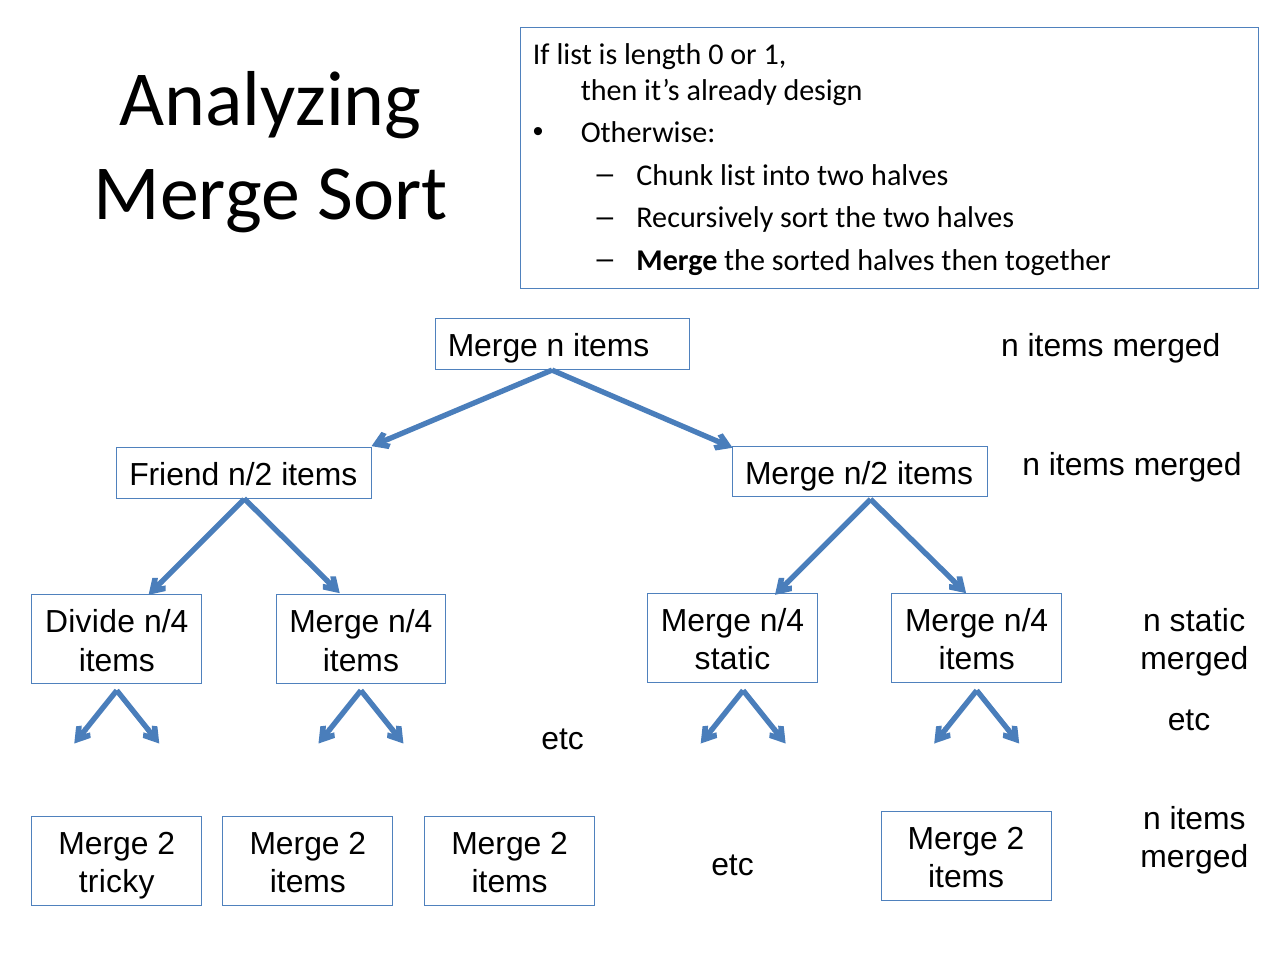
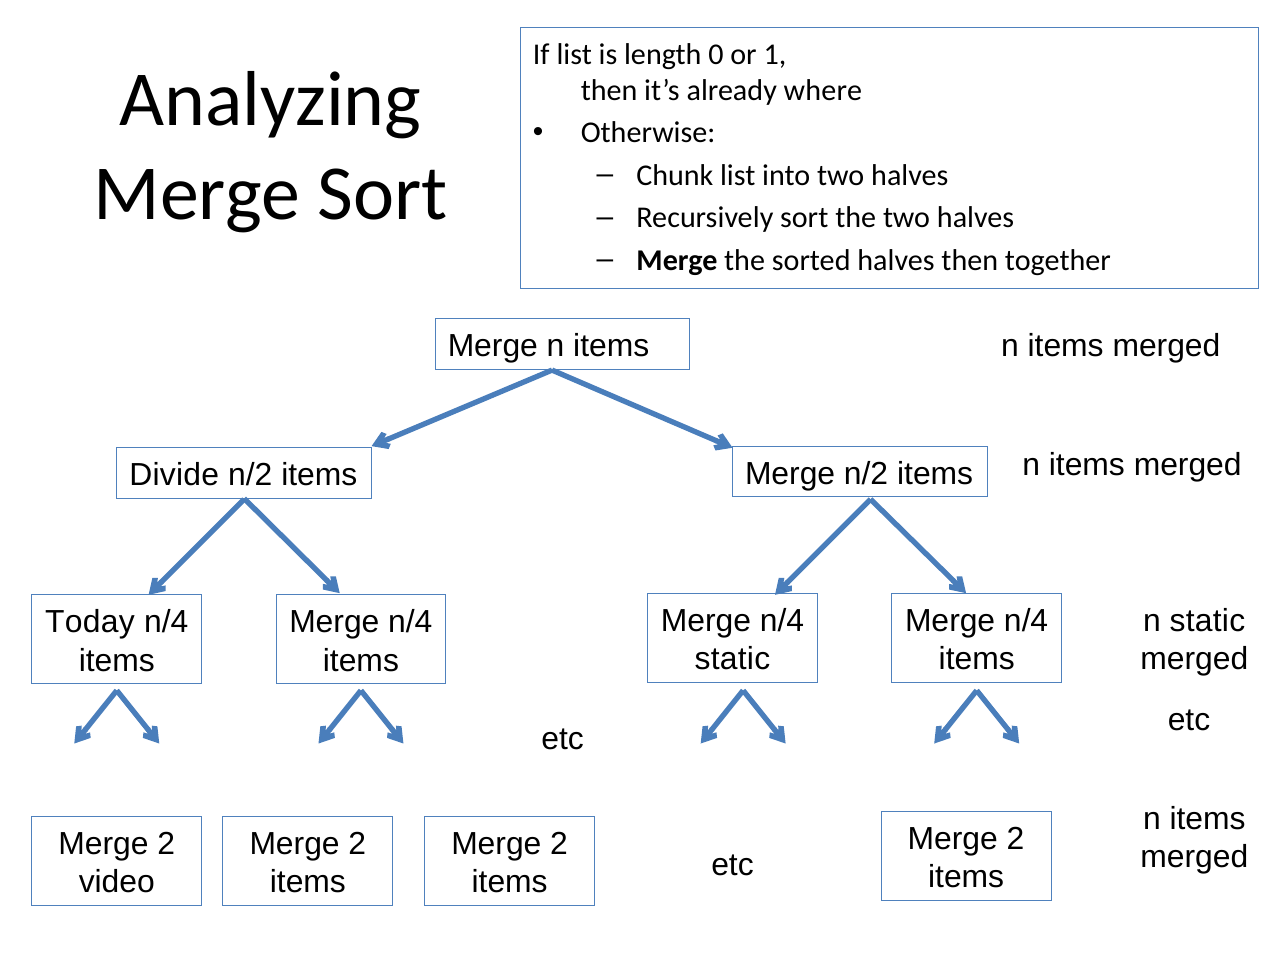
design: design -> where
Friend: Friend -> Divide
Divide: Divide -> Today
tricky: tricky -> video
